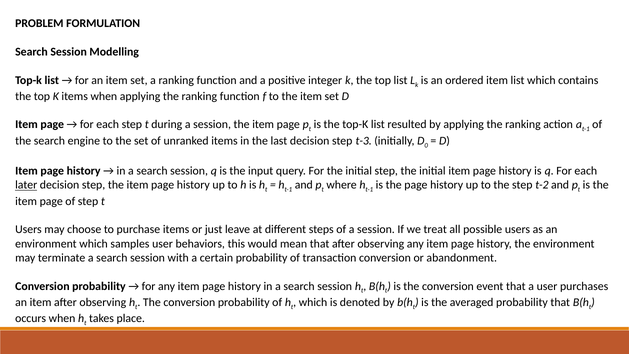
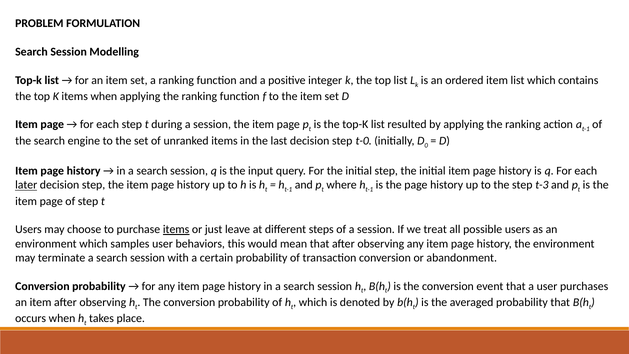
t-3: t-3 -> t-0
t-2: t-2 -> t-3
items at (176, 229) underline: none -> present
